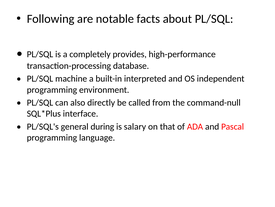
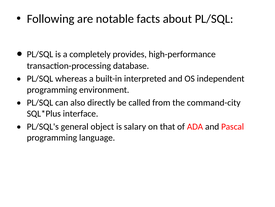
machine: machine -> whereas
command-null: command-null -> command-city
during: during -> object
